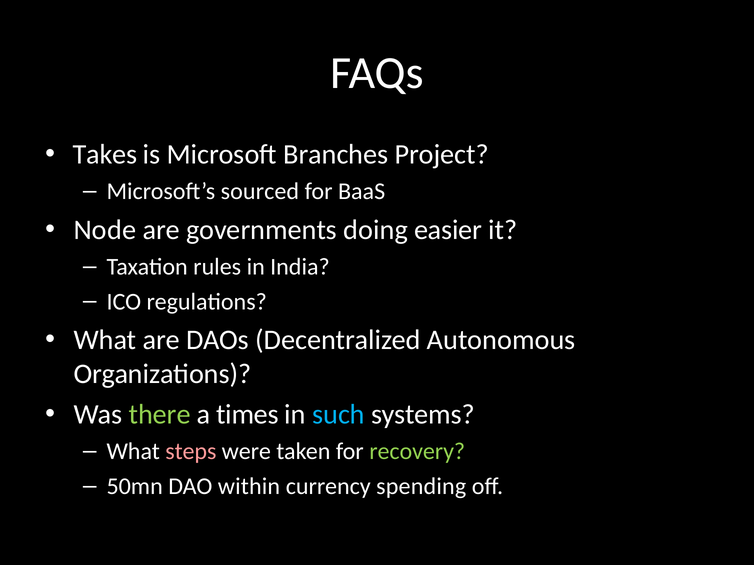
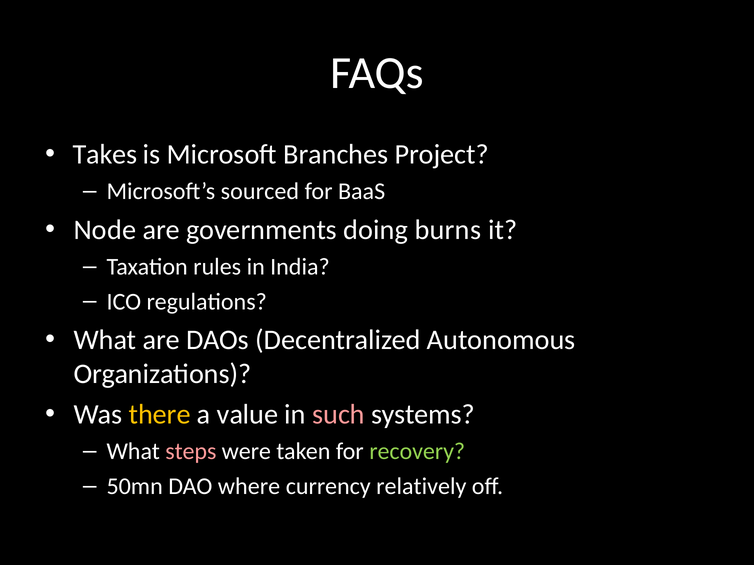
easier: easier -> burns
there colour: light green -> yellow
times: times -> value
such colour: light blue -> pink
within: within -> where
spending: spending -> relatively
